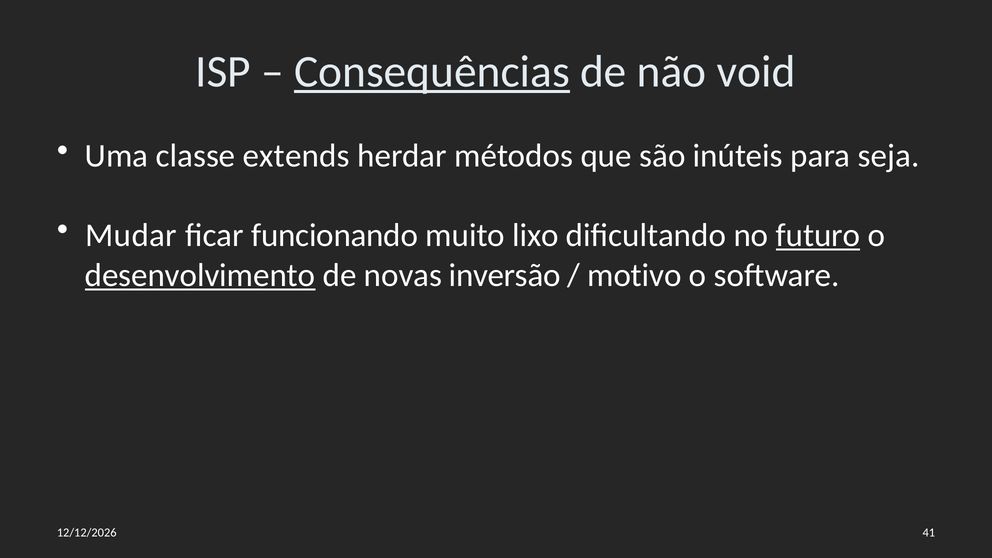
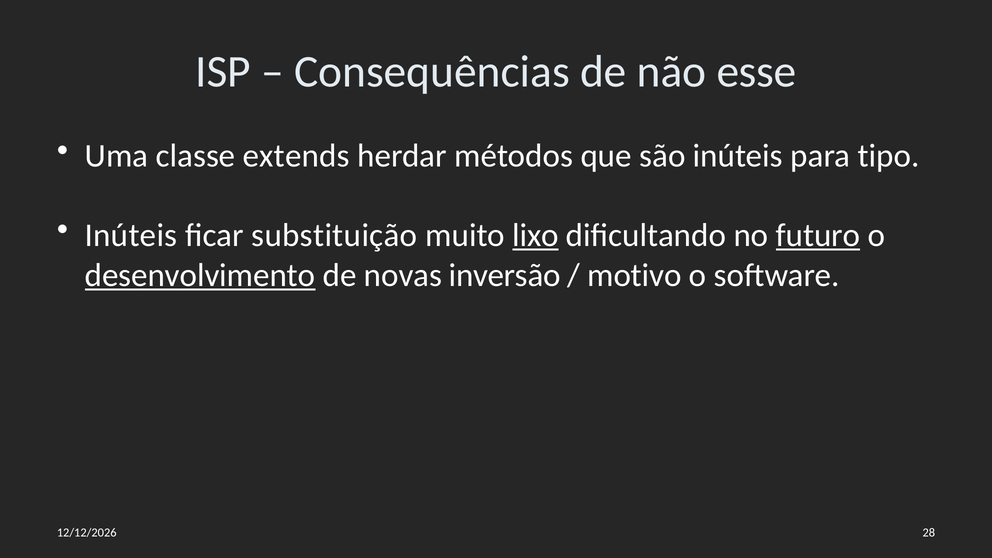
Consequências underline: present -> none
void: void -> esse
seja: seja -> tipo
Mudar at (131, 235): Mudar -> Inúteis
funcionando: funcionando -> substituição
lixo underline: none -> present
41: 41 -> 28
